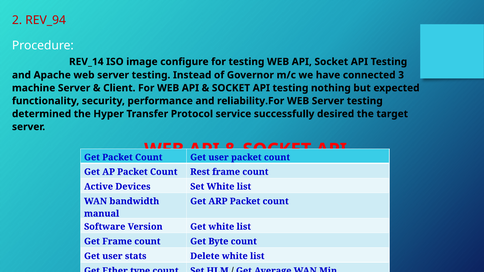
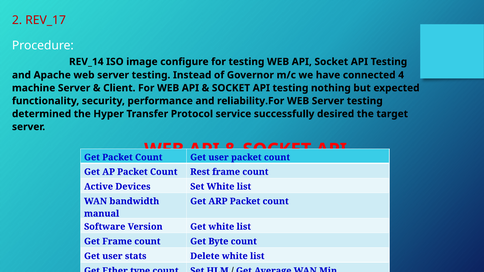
REV_94: REV_94 -> REV_17
3: 3 -> 4
